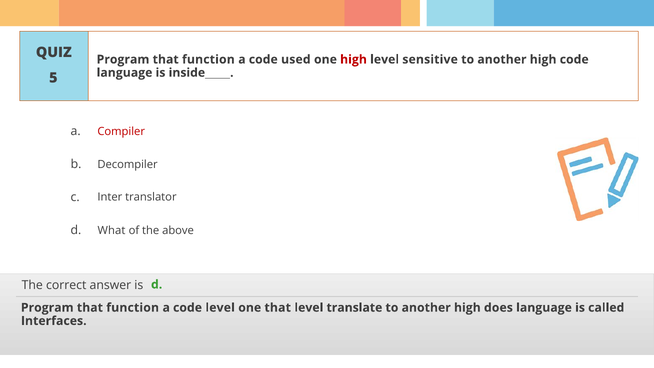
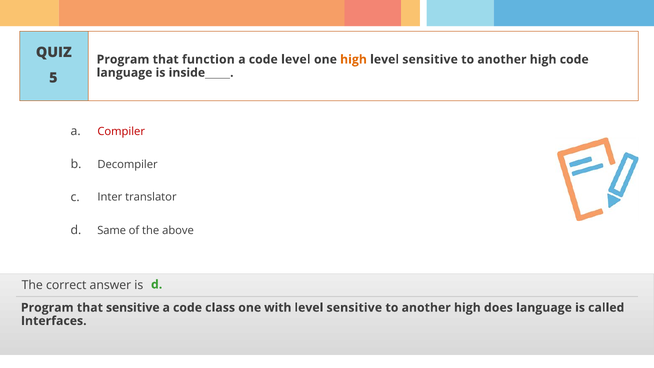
code used: used -> level
high at (353, 59) colour: red -> orange
What: What -> Same
function at (133, 308): function -> sensitive
code level: level -> class
one that: that -> with
translate at (354, 308): translate -> sensitive
